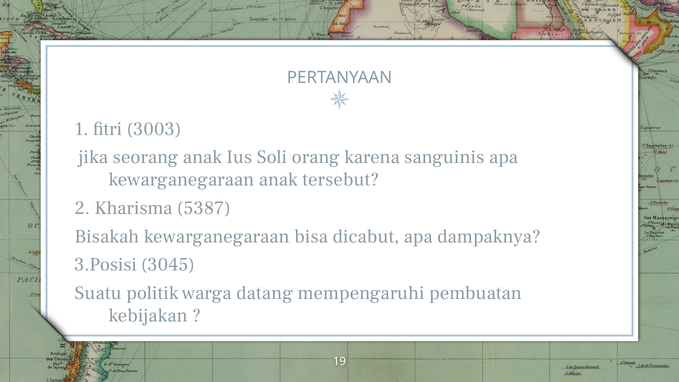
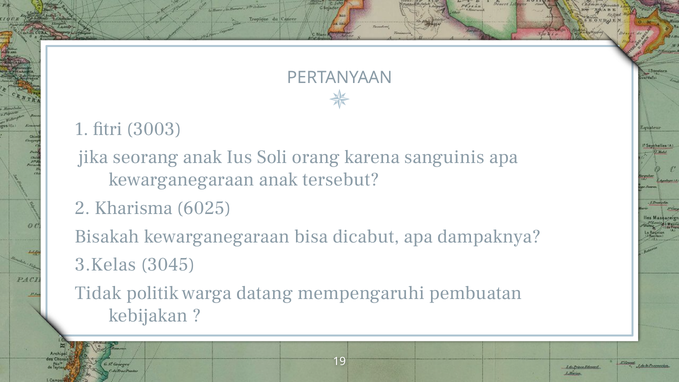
5387: 5387 -> 6025
3.Posisi: 3.Posisi -> 3.Kelas
Suatu: Suatu -> Tidak
